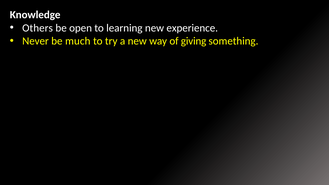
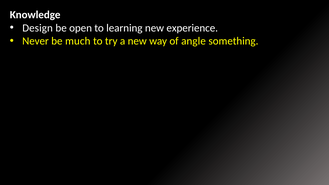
Others: Others -> Design
giving: giving -> angle
